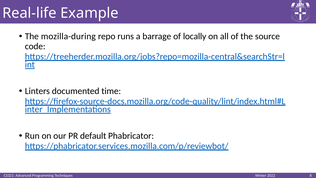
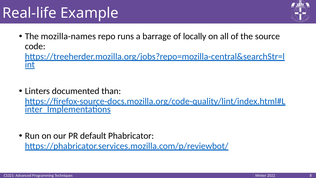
mozilla-during: mozilla-during -> mozilla-names
time: time -> than
